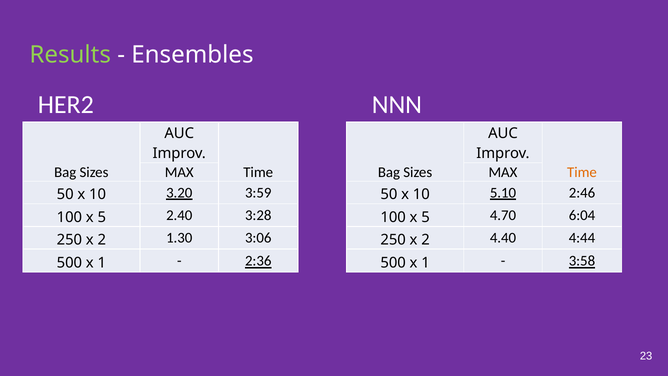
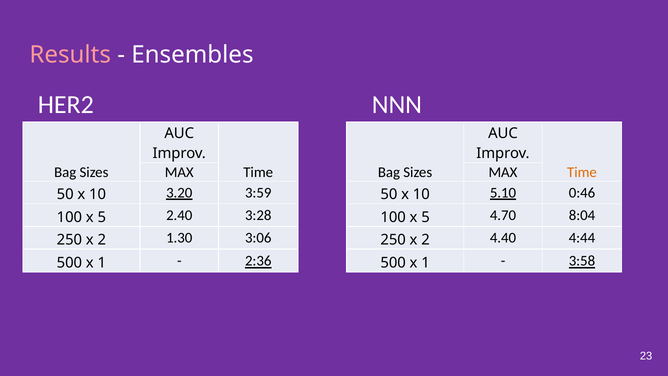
Results colour: light green -> pink
2:46: 2:46 -> 0:46
6:04: 6:04 -> 8:04
